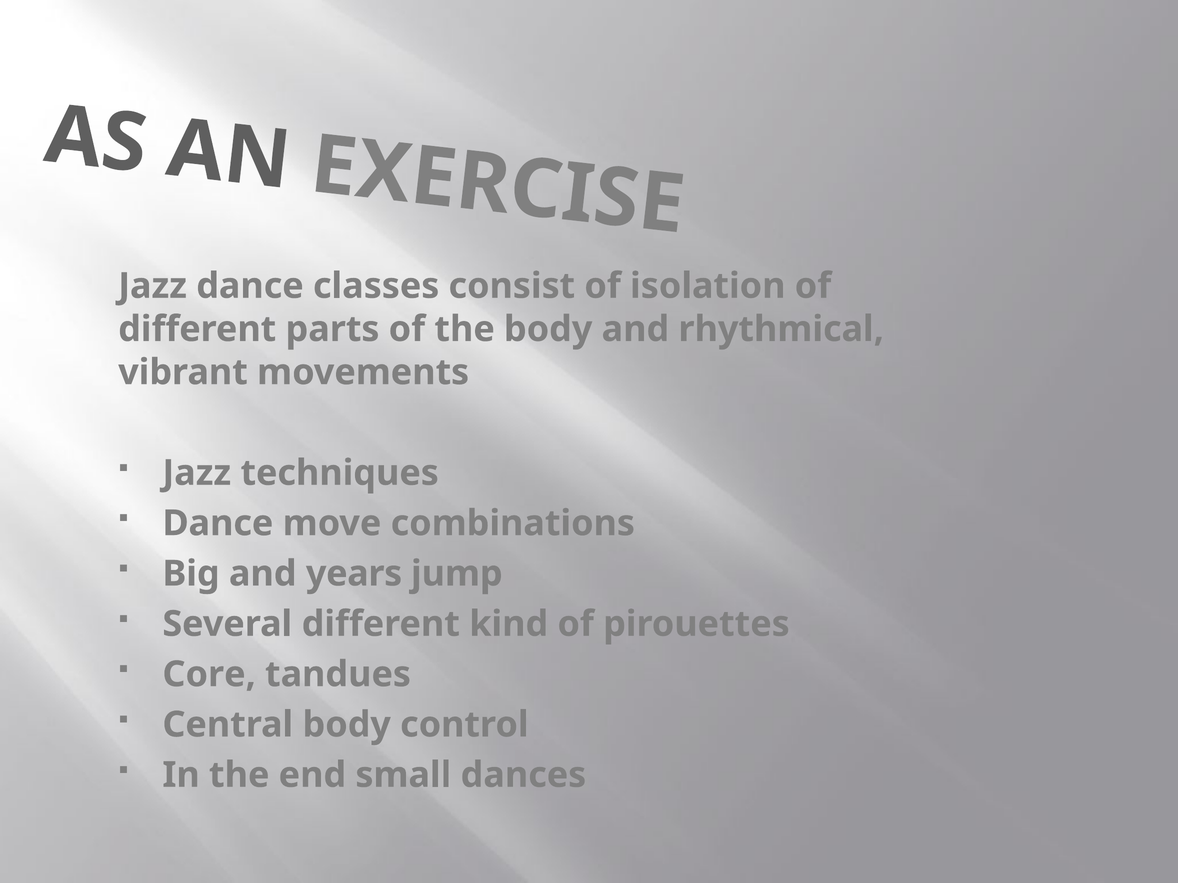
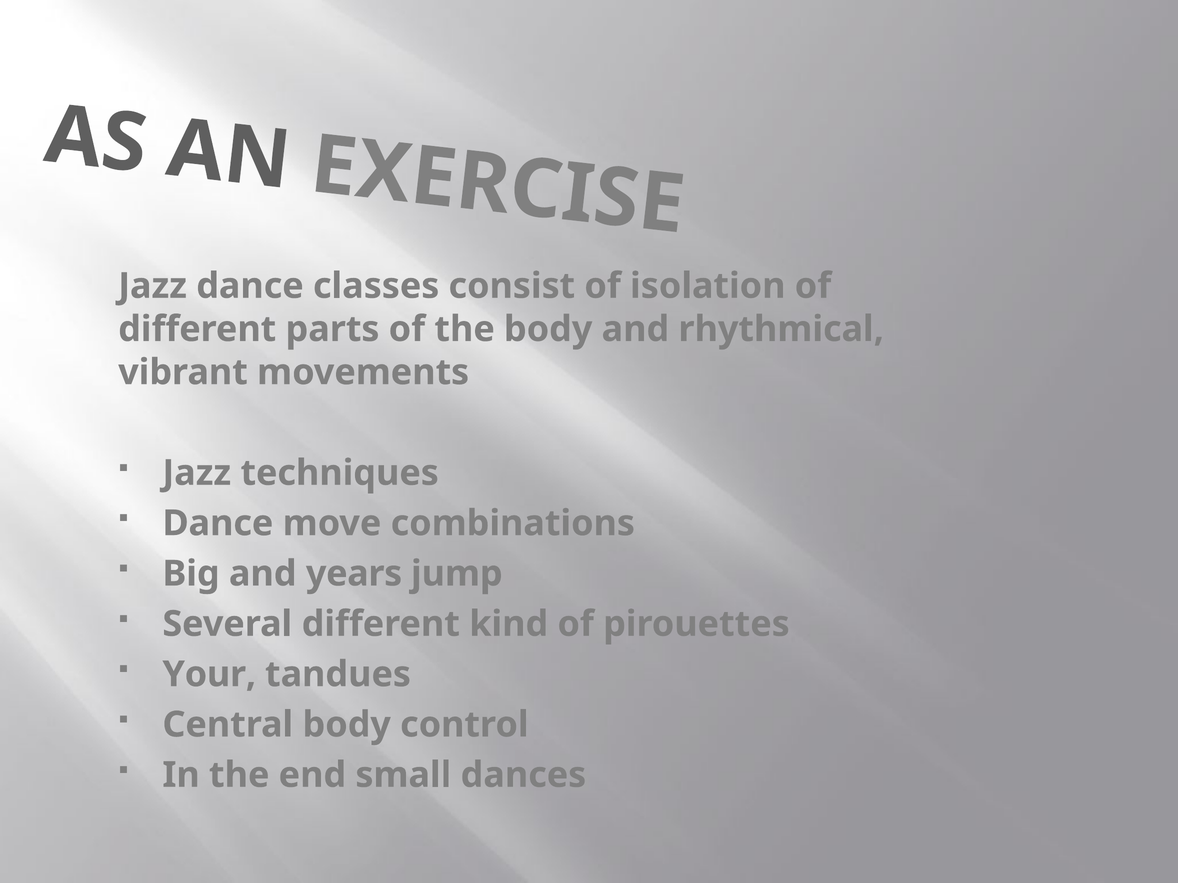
Core: Core -> Your
